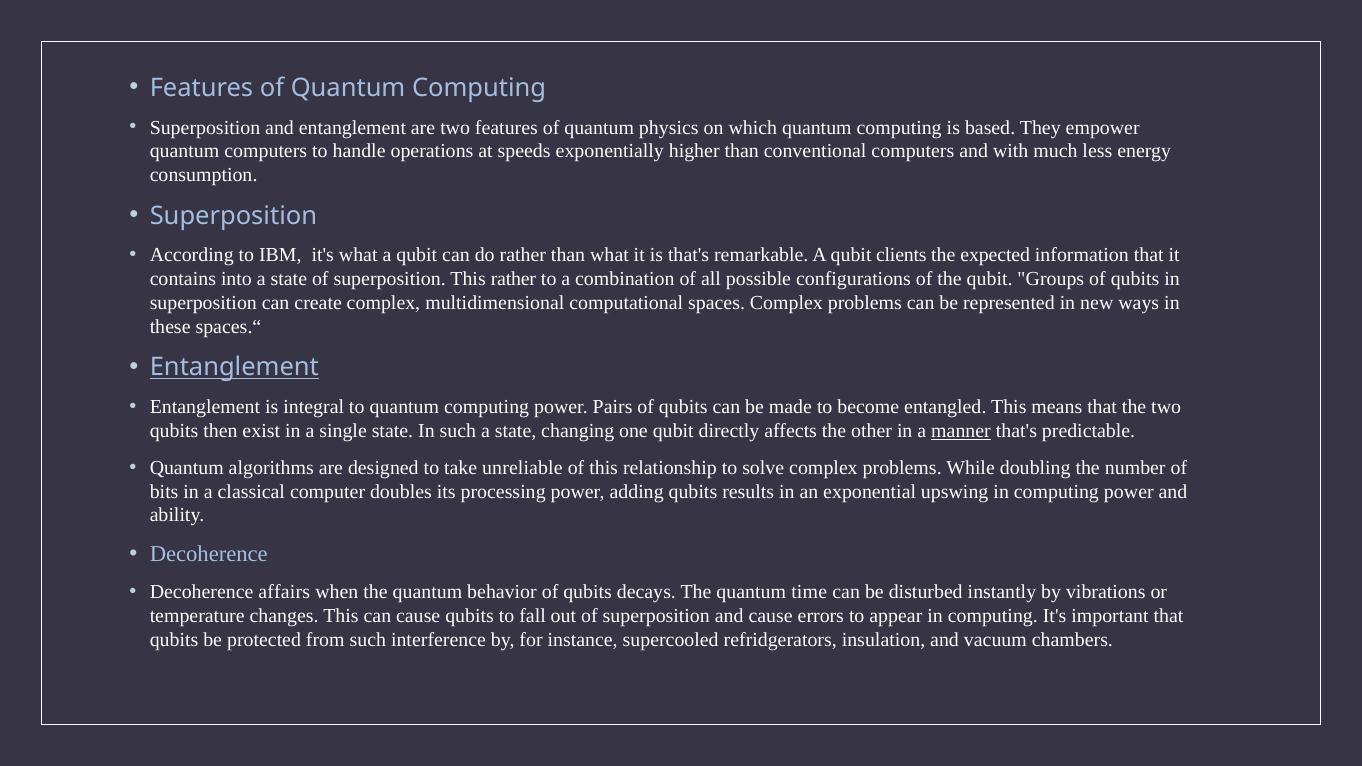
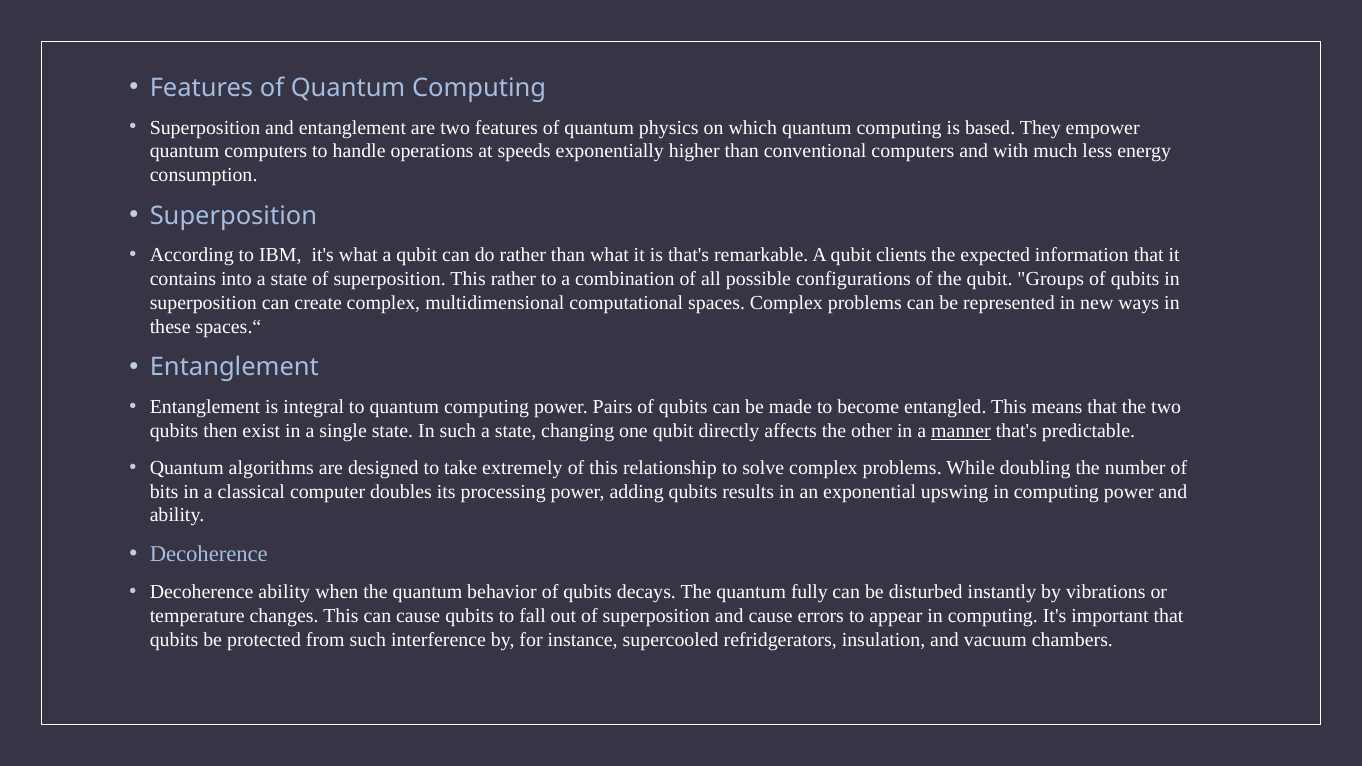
Entanglement at (234, 367) underline: present -> none
unreliable: unreliable -> extremely
Decoherence affairs: affairs -> ability
time: time -> fully
